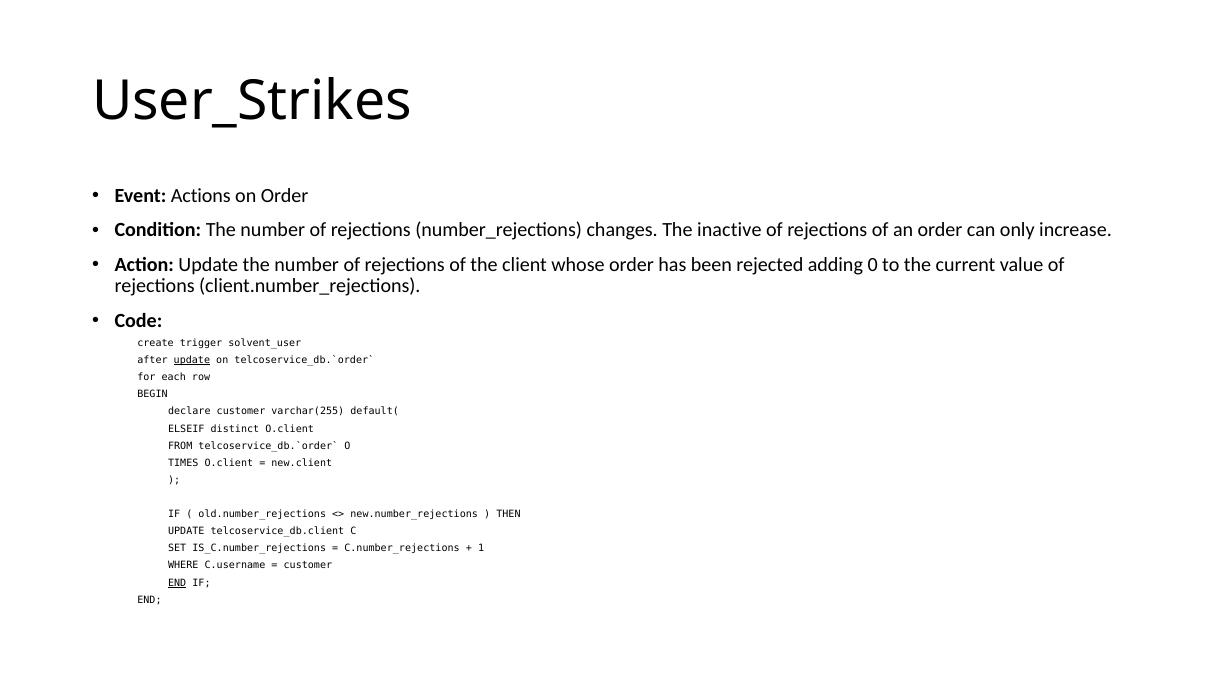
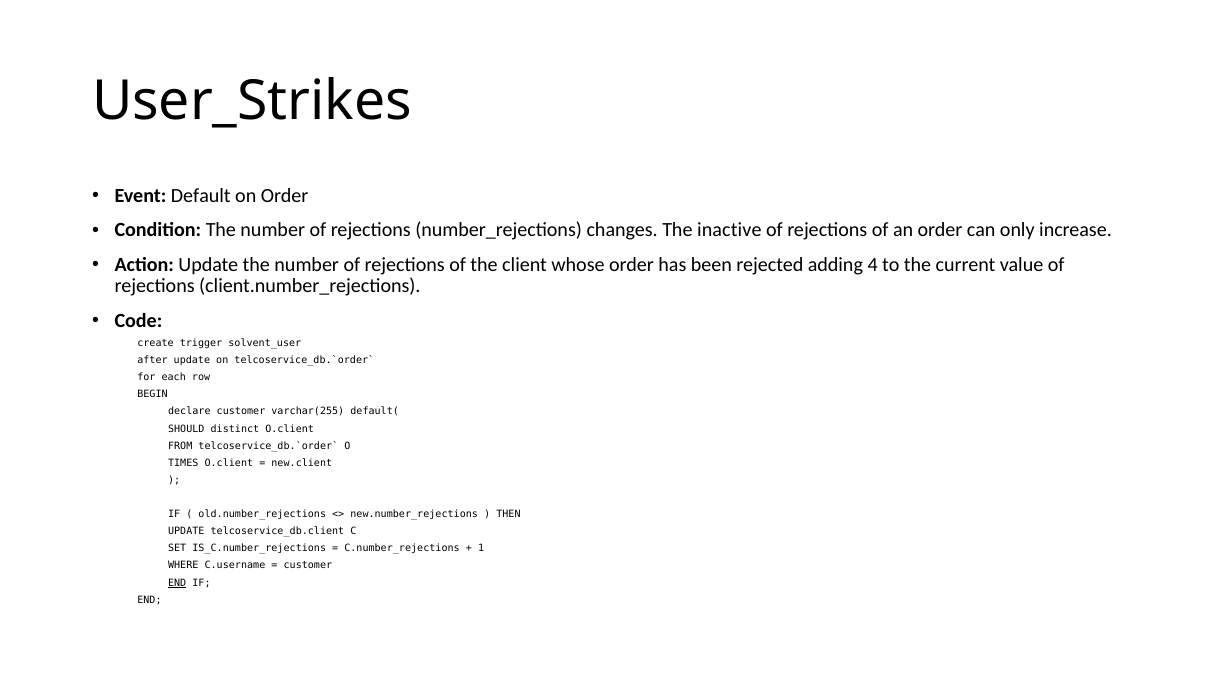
Actions: Actions -> Default
0: 0 -> 4
update at (192, 360) underline: present -> none
ELSEIF: ELSEIF -> SHOULD
